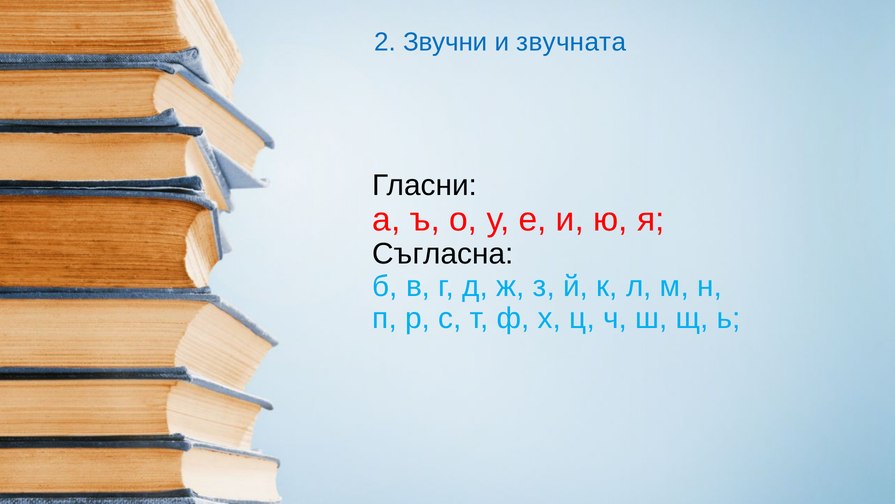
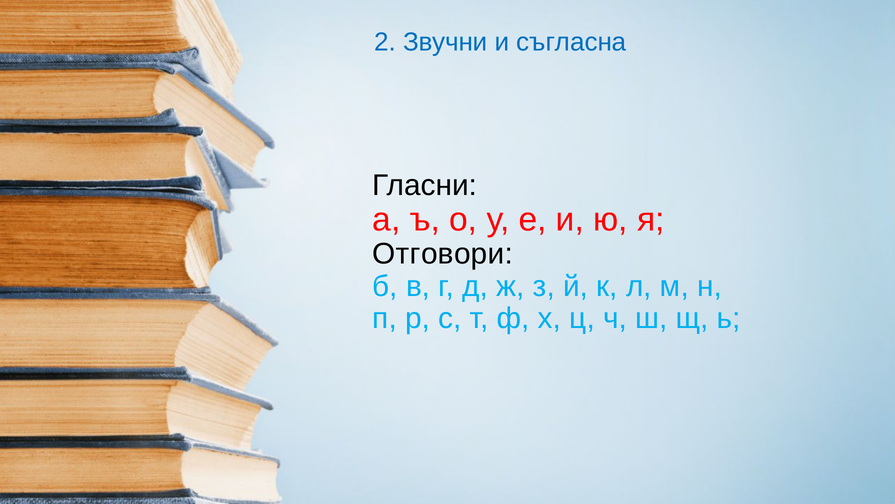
звучната: звучната -> съгласна
Съгласна: Съгласна -> Отговори
